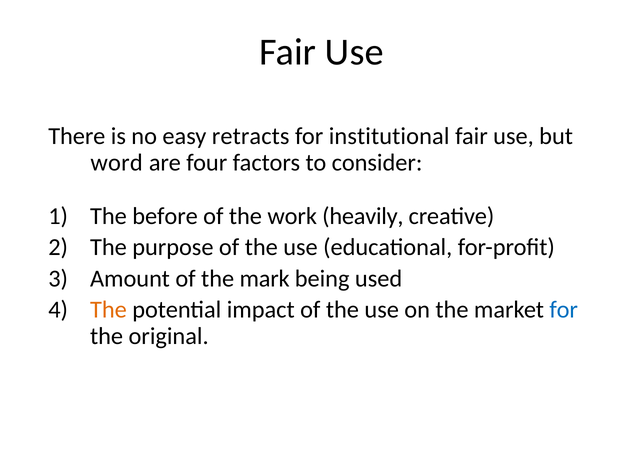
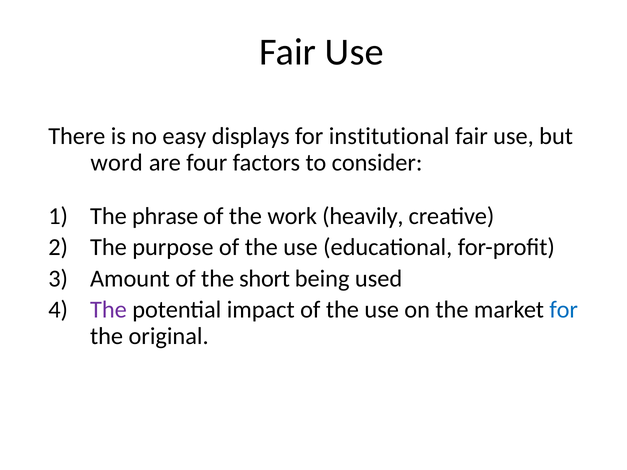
retracts: retracts -> displays
before: before -> phrase
mark: mark -> short
The at (108, 310) colour: orange -> purple
